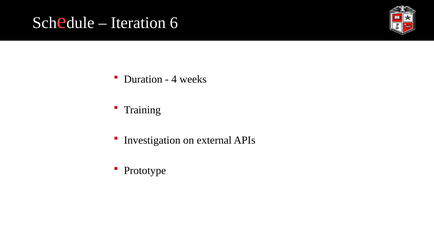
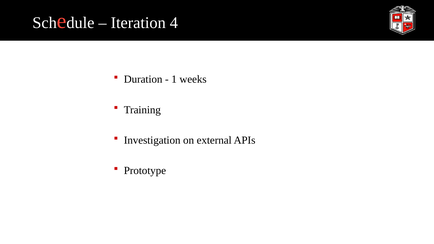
6: 6 -> 4
4: 4 -> 1
